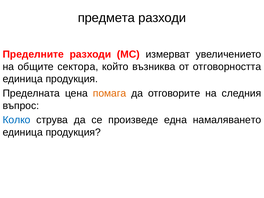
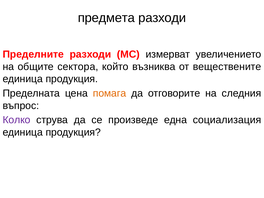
отговорността: отговорността -> веществените
Колко colour: blue -> purple
намаляването: намаляването -> социализация
